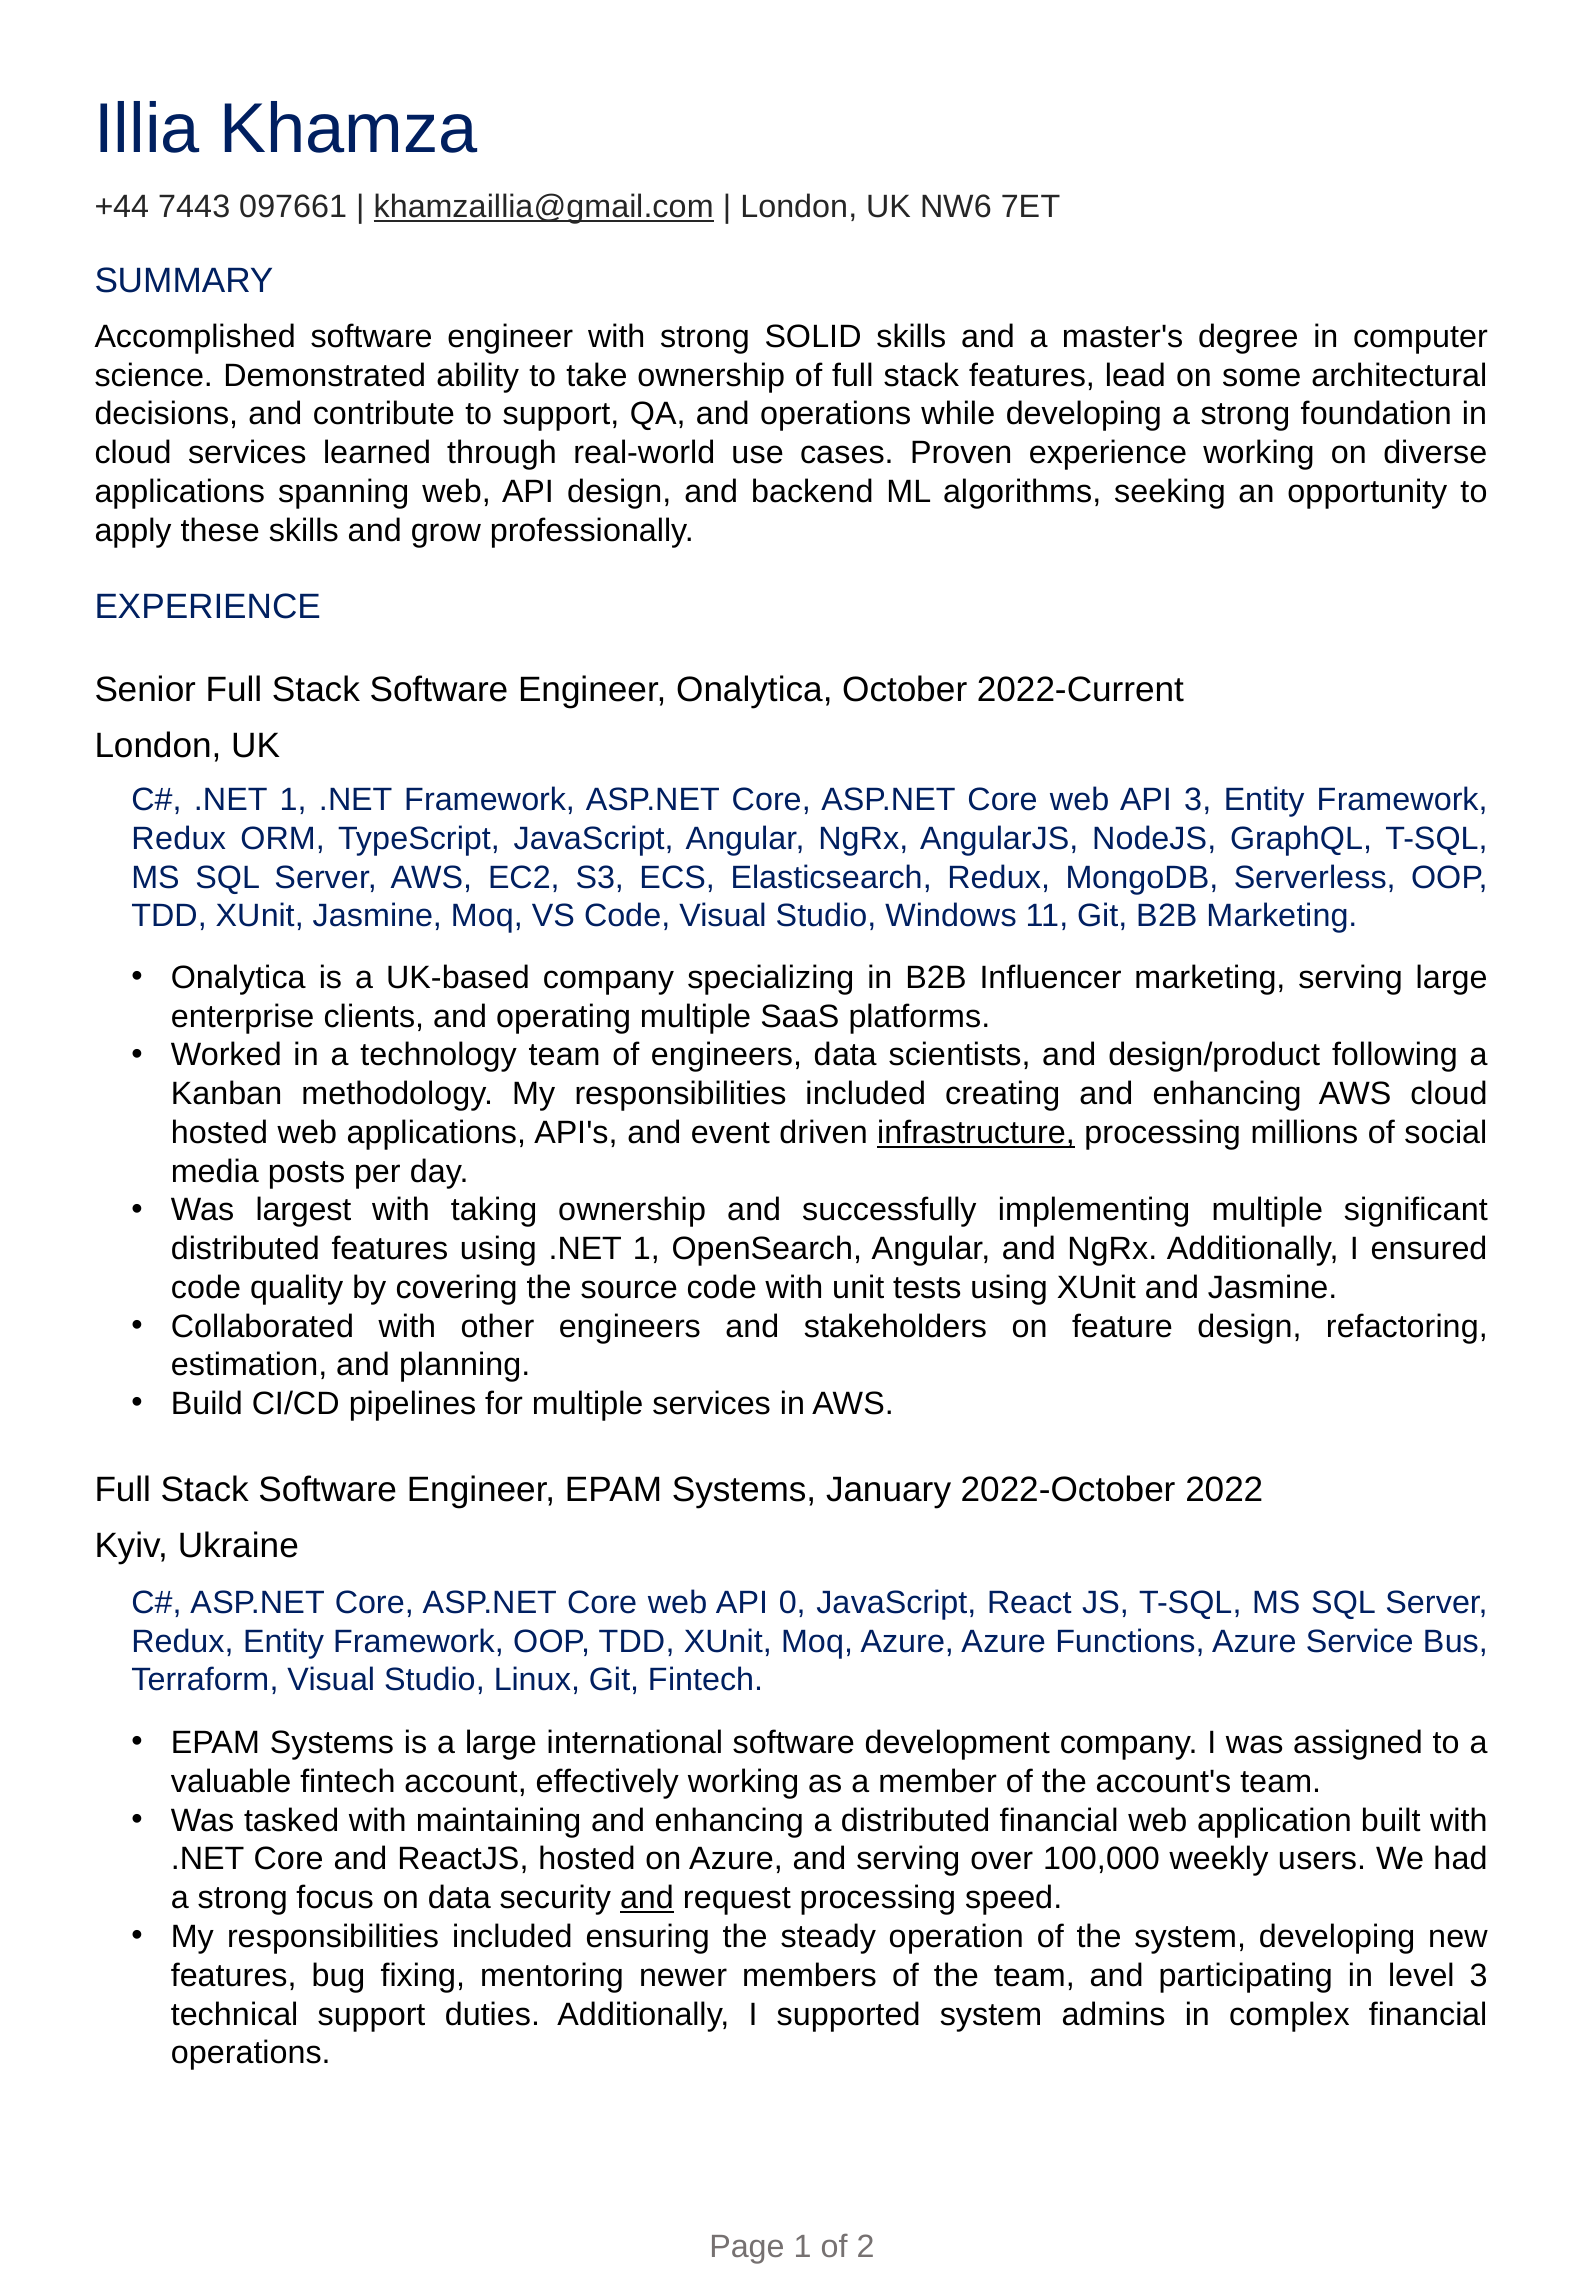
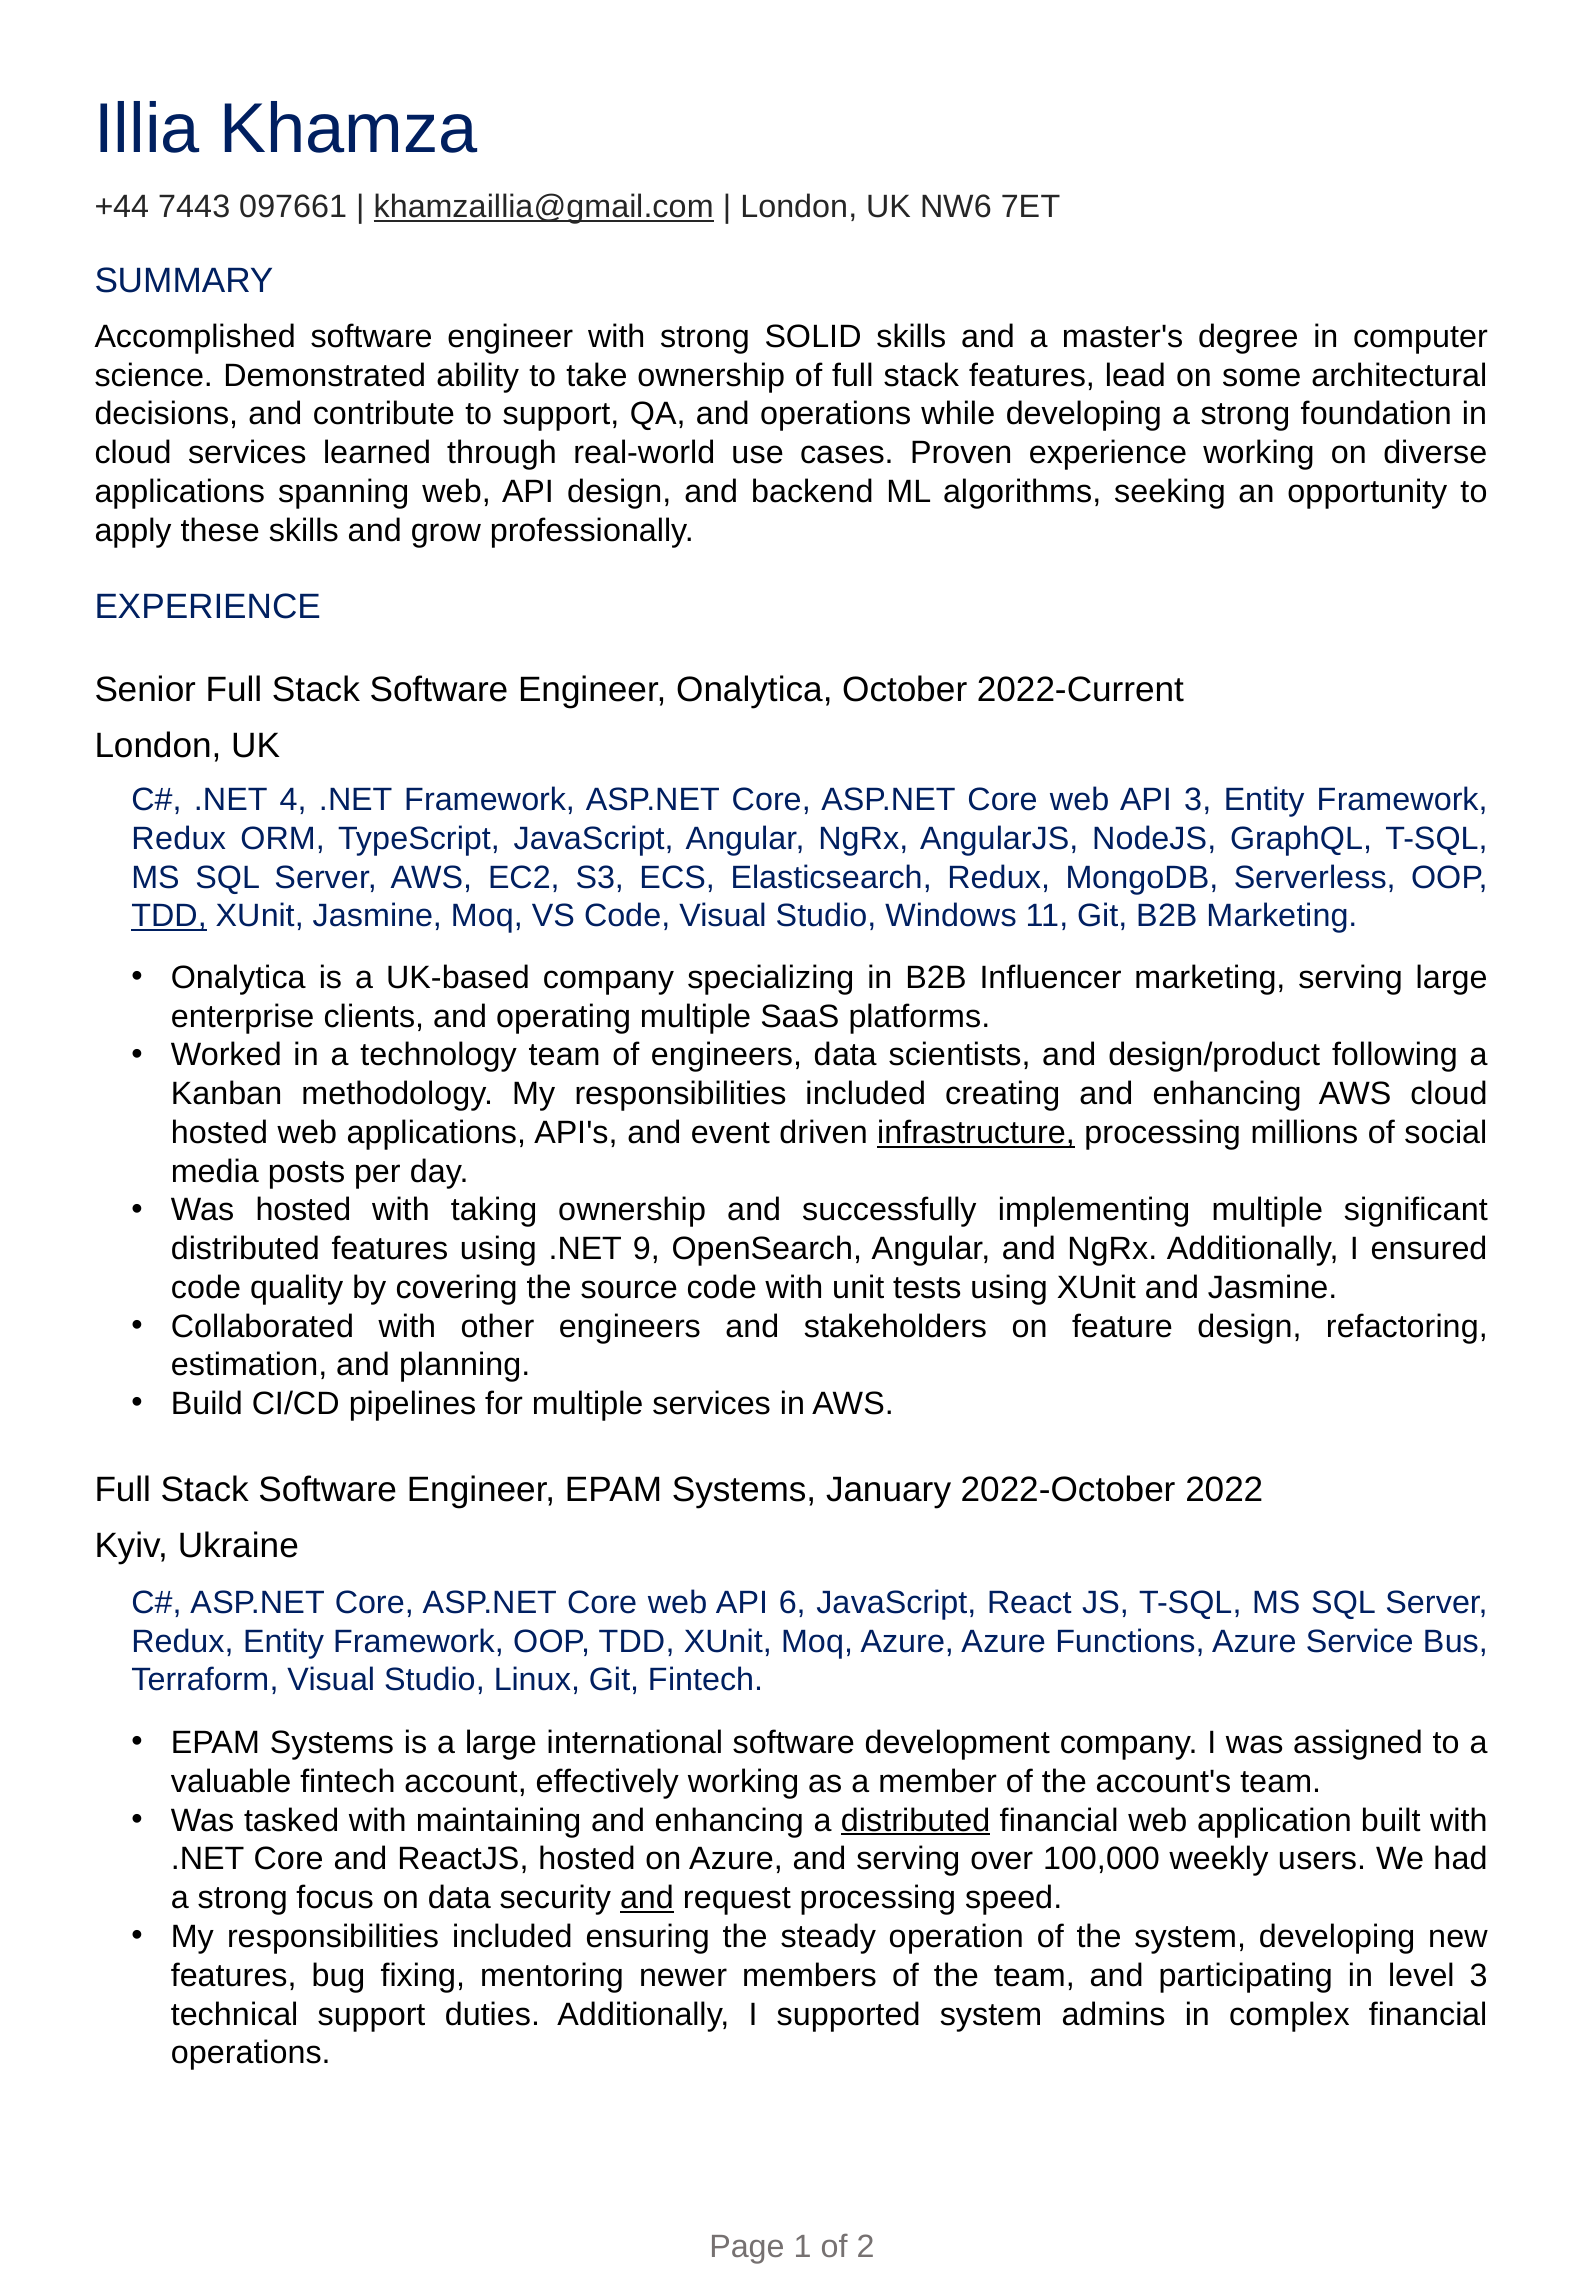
1 at (293, 800): 1 -> 4
TDD at (169, 916) underline: none -> present
Was largest: largest -> hosted
using .NET 1: 1 -> 9
0: 0 -> 6
distributed at (916, 1820) underline: none -> present
